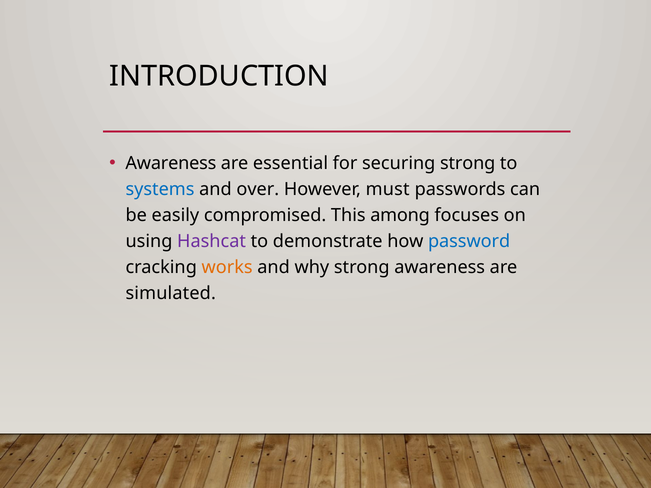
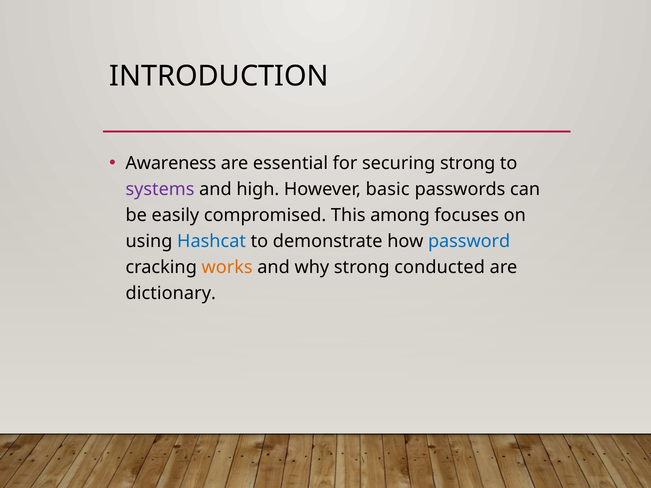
systems colour: blue -> purple
over: over -> high
must: must -> basic
Hashcat colour: purple -> blue
strong awareness: awareness -> conducted
simulated: simulated -> dictionary
